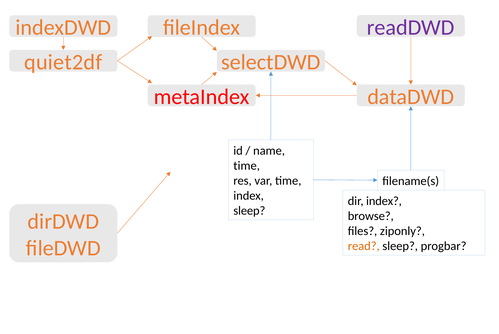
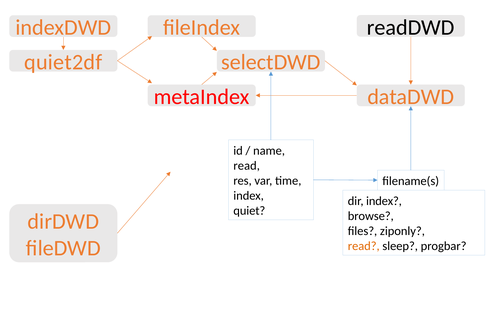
readDWD colour: purple -> black
time at (247, 166): time -> read
sleep at (249, 211): sleep -> quiet
